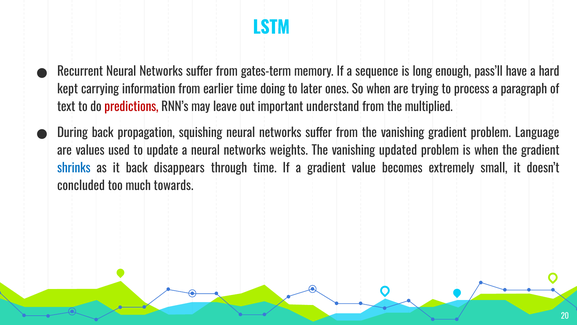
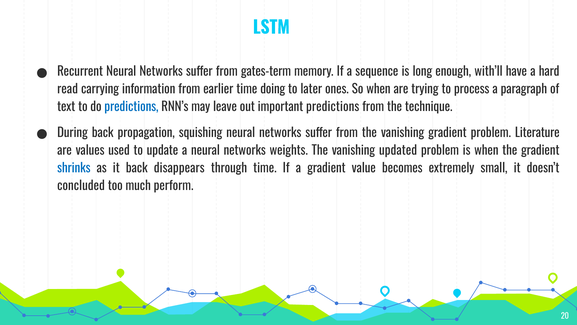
pass’ll: pass’ll -> with’ll
kept: kept -> read
predictions at (131, 107) colour: red -> blue
important understand: understand -> predictions
multiplied: multiplied -> technique
Language: Language -> Literature
towards: towards -> perform
